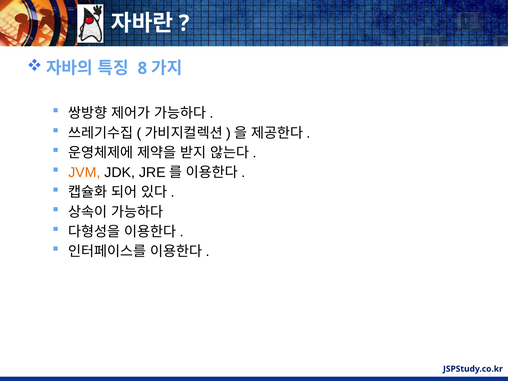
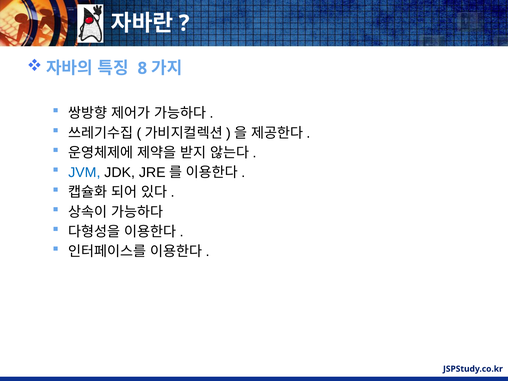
JVM colour: orange -> blue
